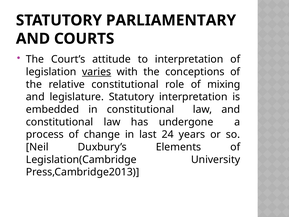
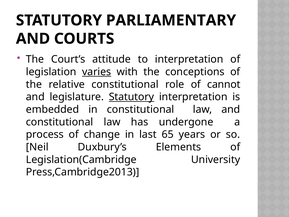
mixing: mixing -> cannot
Statutory at (131, 97) underline: none -> present
24: 24 -> 65
